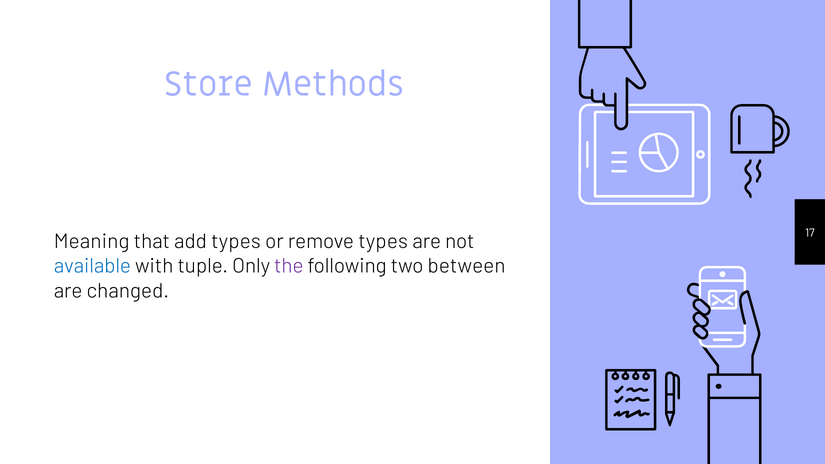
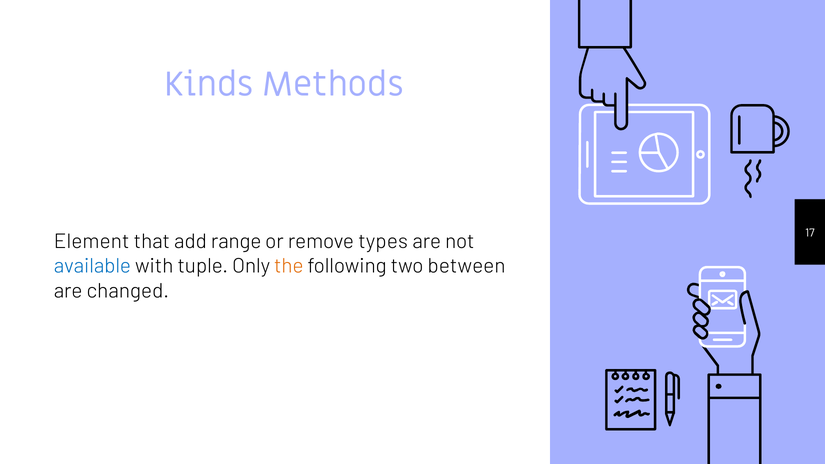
Store: Store -> Kinds
Meaning: Meaning -> Element
add types: types -> range
the colour: purple -> orange
